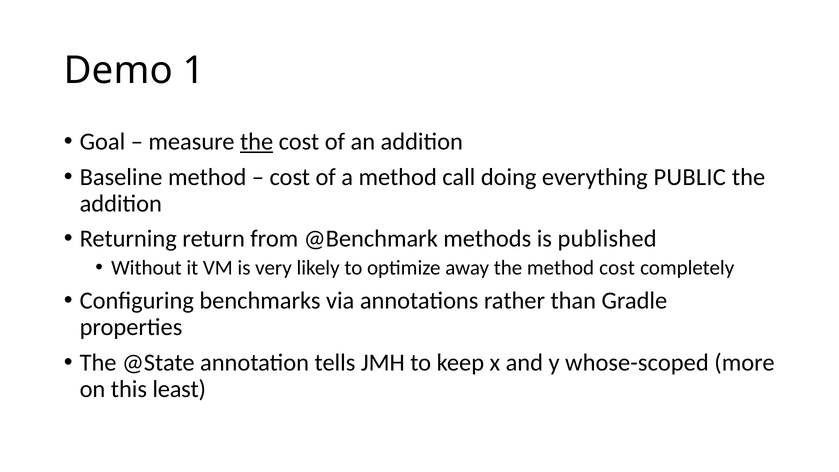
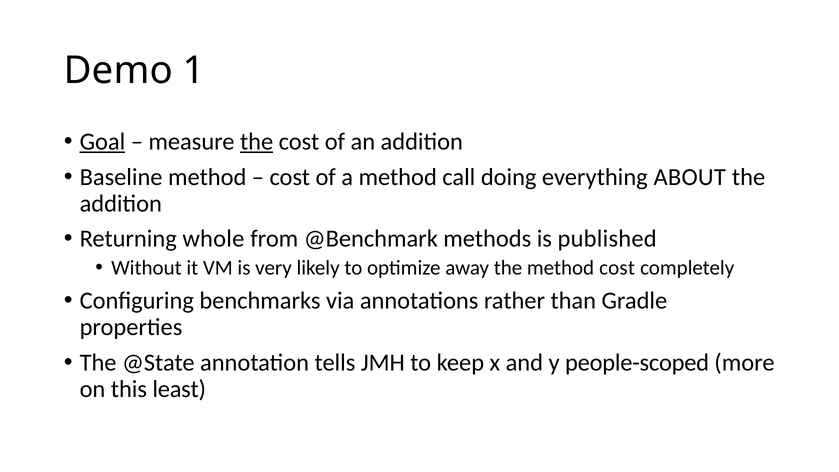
Goal underline: none -> present
PUBLIC: PUBLIC -> ABOUT
return: return -> whole
whose-scoped: whose-scoped -> people-scoped
